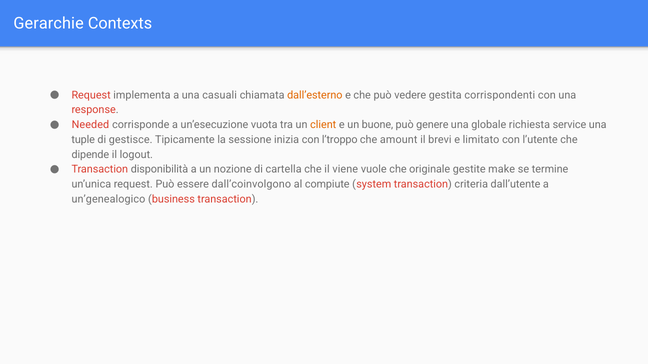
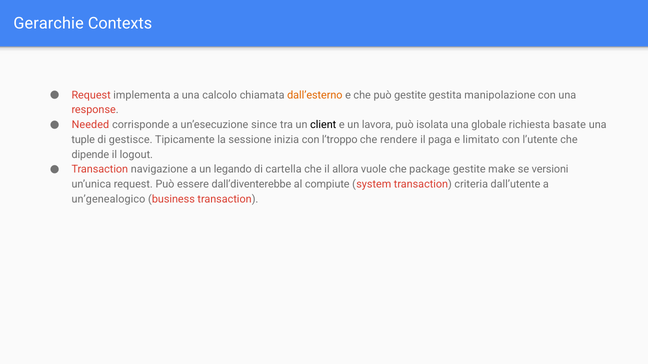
casuali: casuali -> calcolo
può vedere: vedere -> gestite
corrispondenti: corrispondenti -> manipolazione
vuota: vuota -> since
client colour: orange -> black
buone: buone -> lavora
genere: genere -> isolata
service: service -> basate
amount: amount -> rendere
brevi: brevi -> paga
disponibilità: disponibilità -> navigazione
nozione: nozione -> legando
viene: viene -> allora
originale: originale -> package
termine: termine -> versioni
dall’coinvolgono: dall’coinvolgono -> dall’diventerebbe
